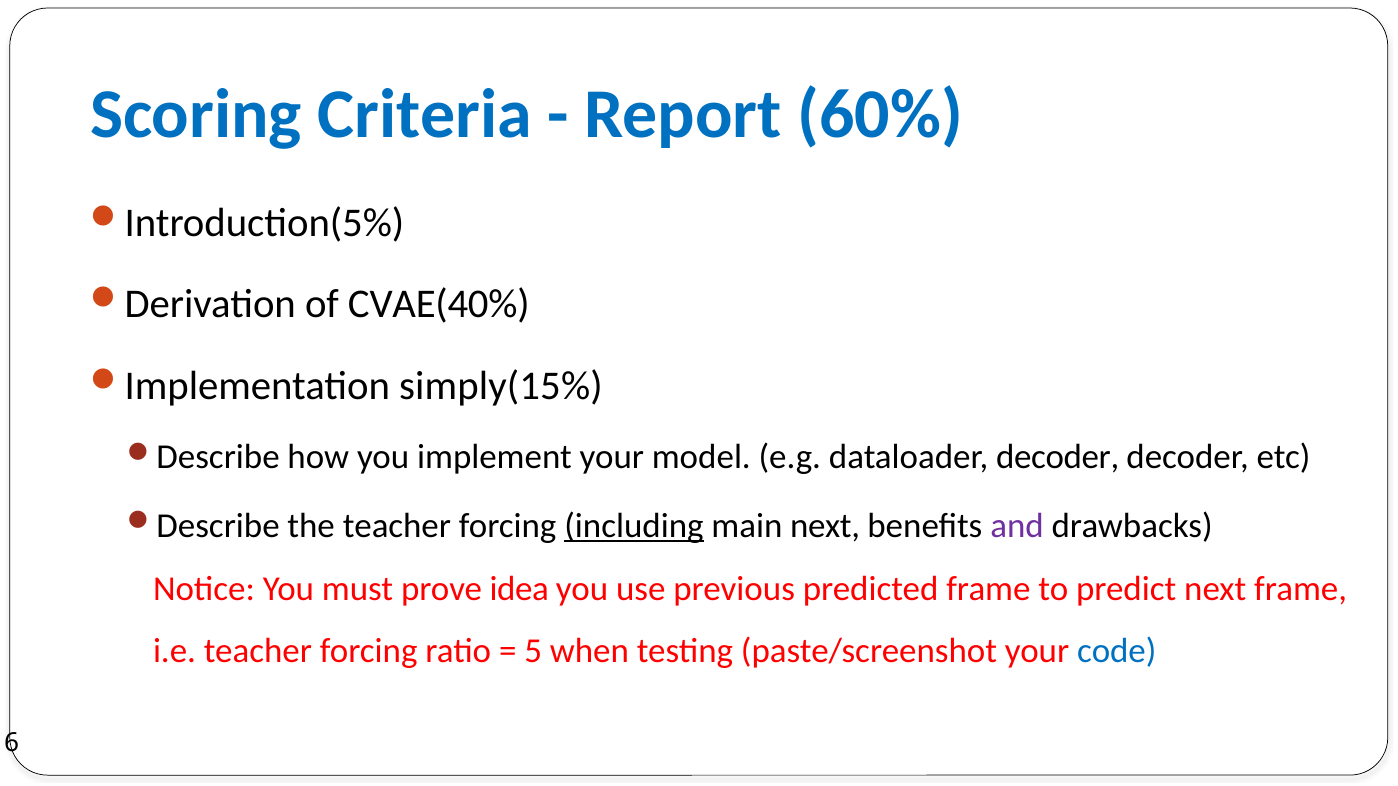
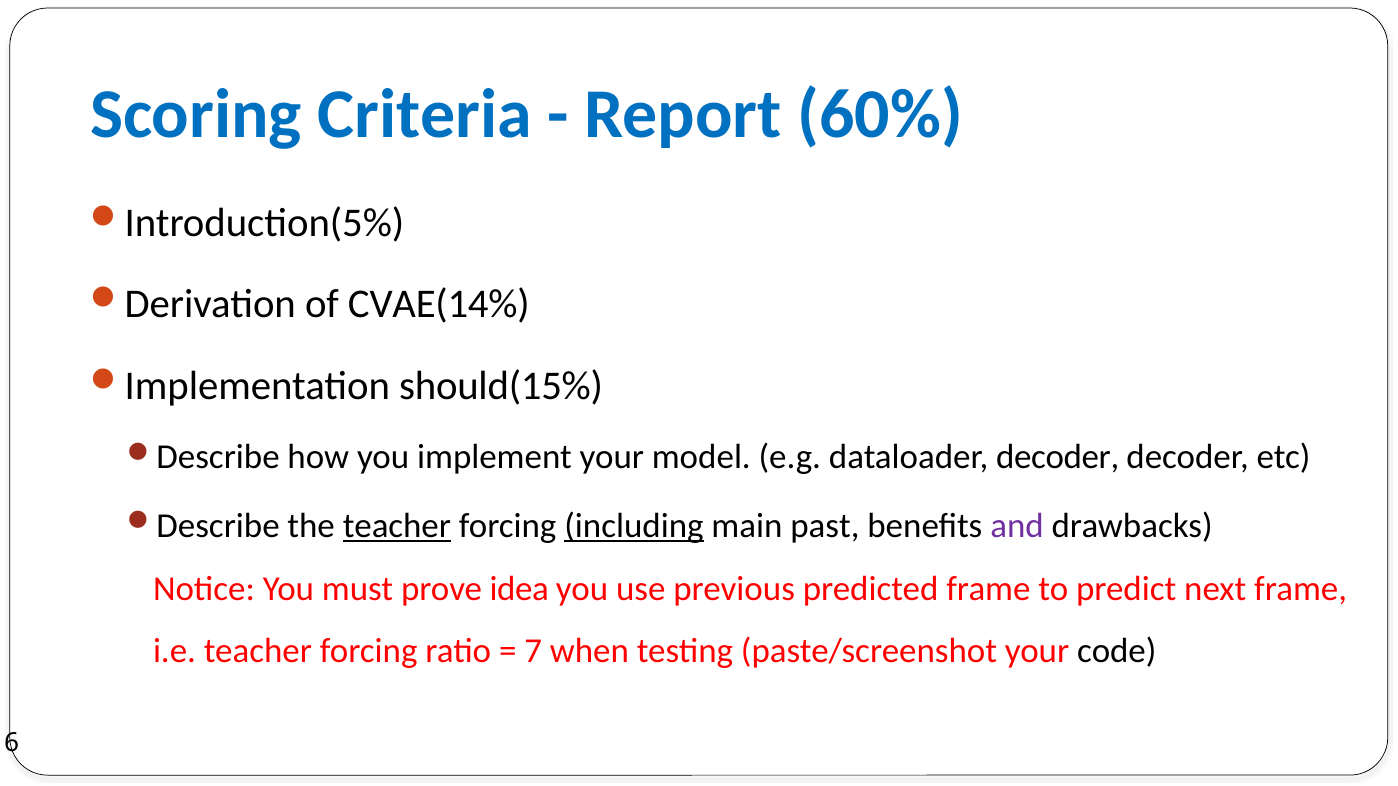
CVAE(40%: CVAE(40% -> CVAE(14%
simply(15%: simply(15% -> should(15%
teacher at (397, 526) underline: none -> present
main next: next -> past
5: 5 -> 7
code colour: blue -> black
